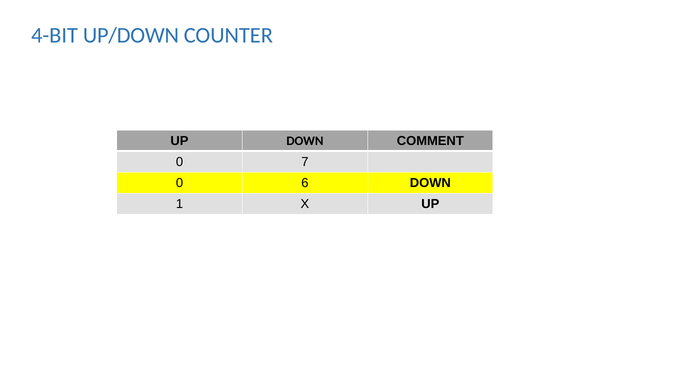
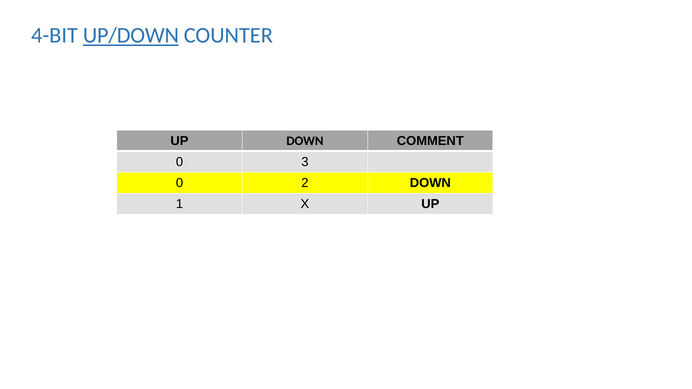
UP/DOWN underline: none -> present
7: 7 -> 3
6: 6 -> 2
